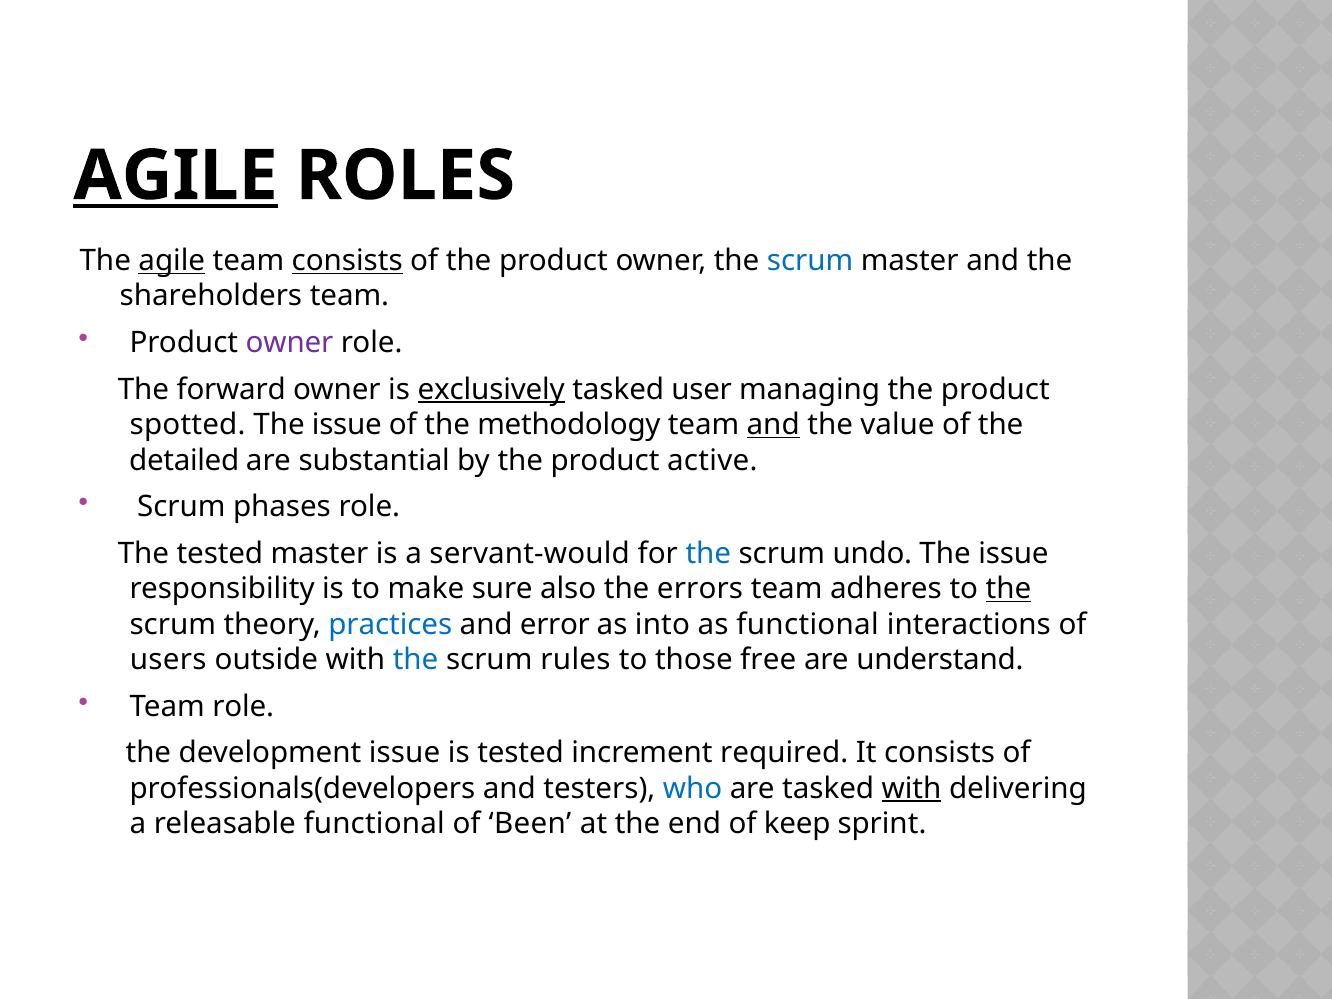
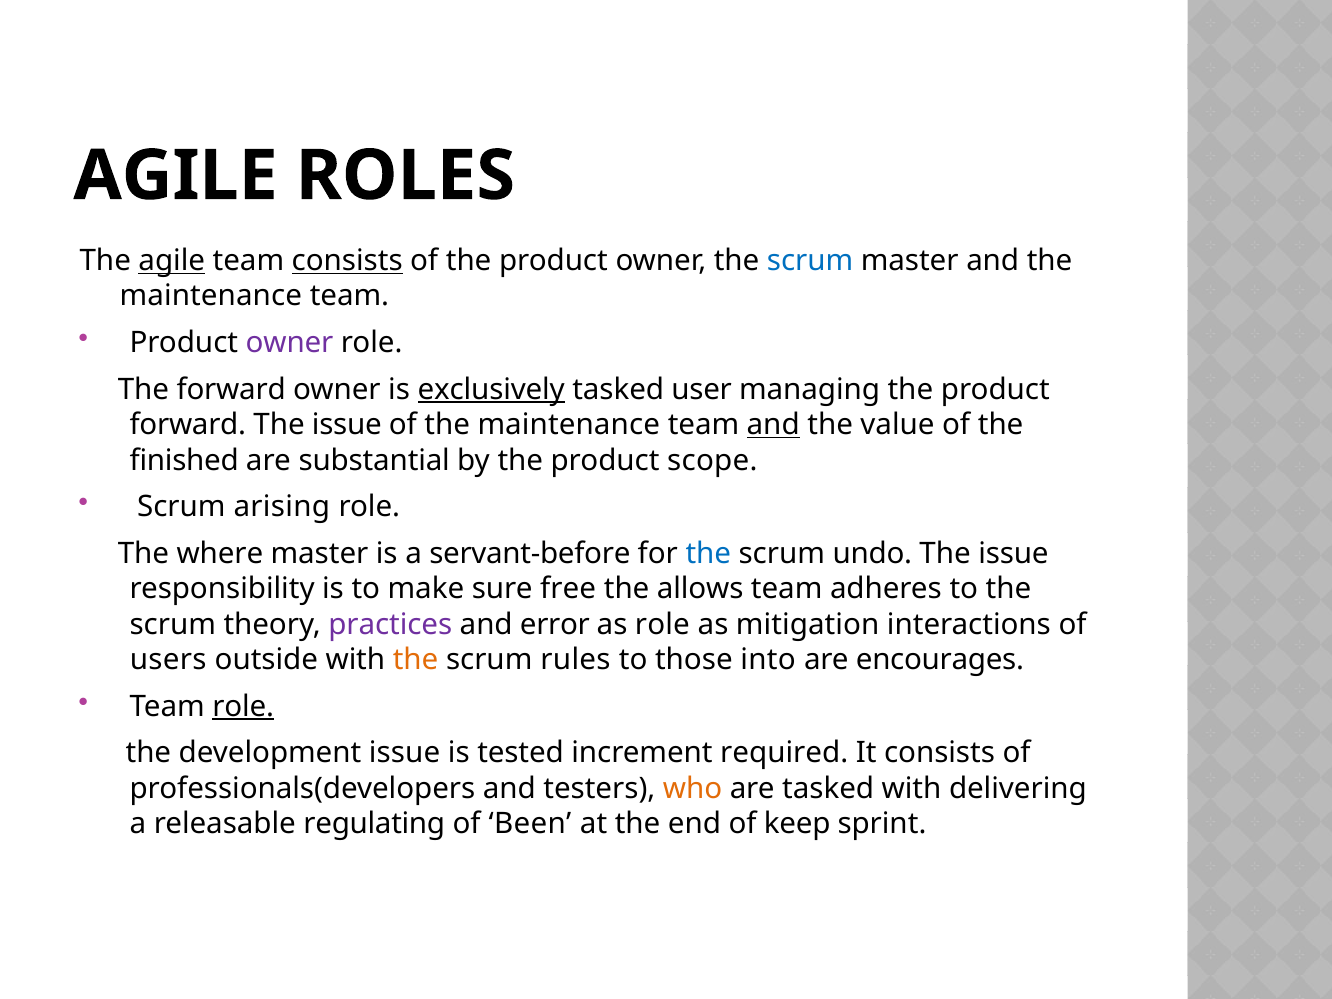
AGILE at (176, 176) underline: present -> none
shareholders at (211, 296): shareholders -> maintenance
spotted at (188, 425): spotted -> forward
of the methodology: methodology -> maintenance
detailed: detailed -> finished
active: active -> scope
phases: phases -> arising
The tested: tested -> where
servant-would: servant-would -> servant-before
also: also -> free
errors: errors -> allows
the at (1008, 589) underline: present -> none
practices colour: blue -> purple
as into: into -> role
as functional: functional -> mitigation
the at (416, 660) colour: blue -> orange
free: free -> into
understand: understand -> encourages
role at (243, 706) underline: none -> present
who colour: blue -> orange
with at (912, 788) underline: present -> none
releasable functional: functional -> regulating
